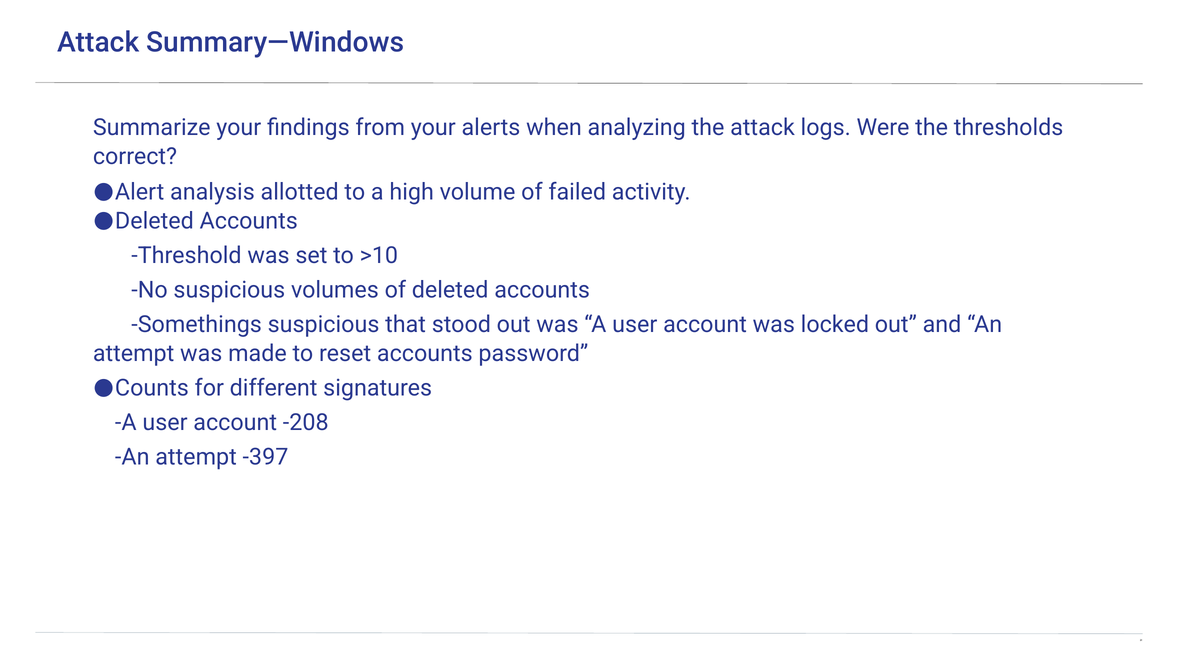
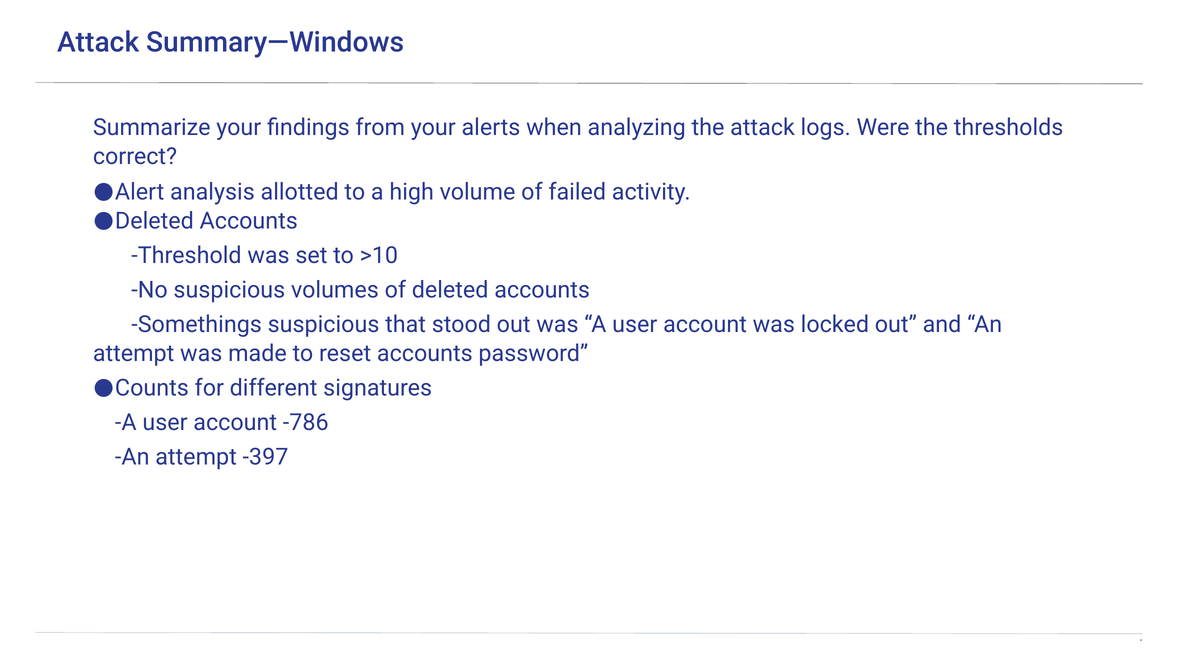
-208: -208 -> -786
